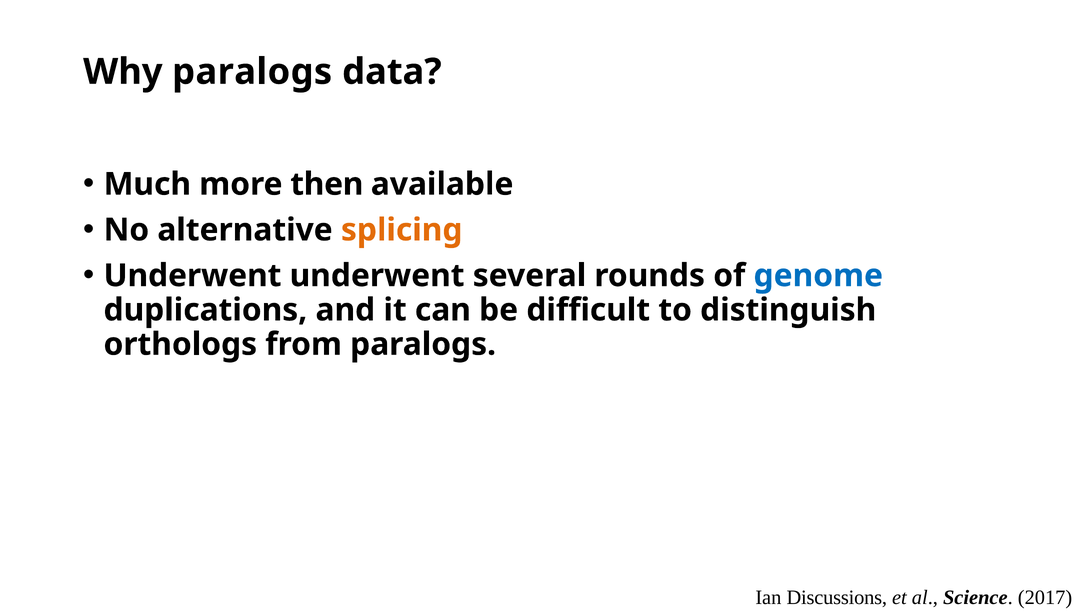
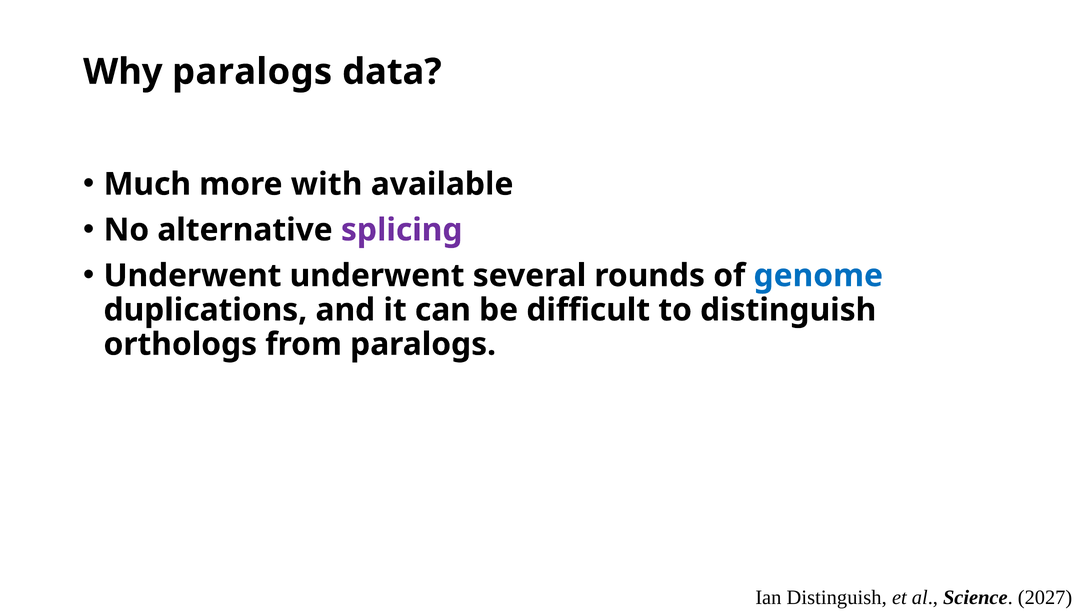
then: then -> with
splicing colour: orange -> purple
Ian Discussions: Discussions -> Distinguish
2017: 2017 -> 2027
